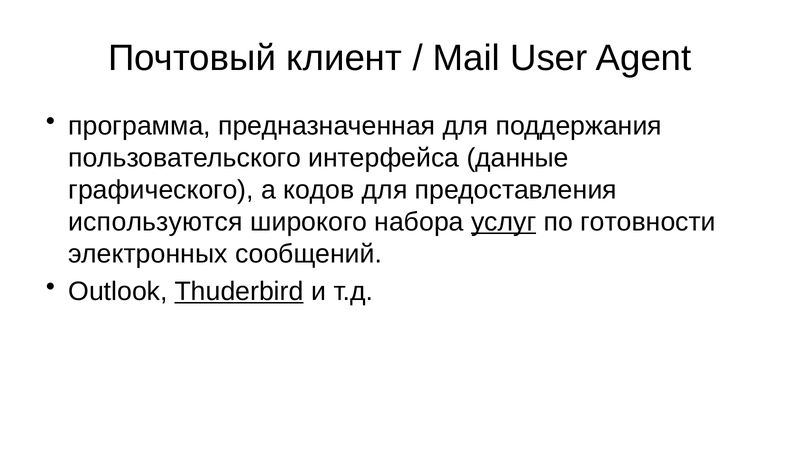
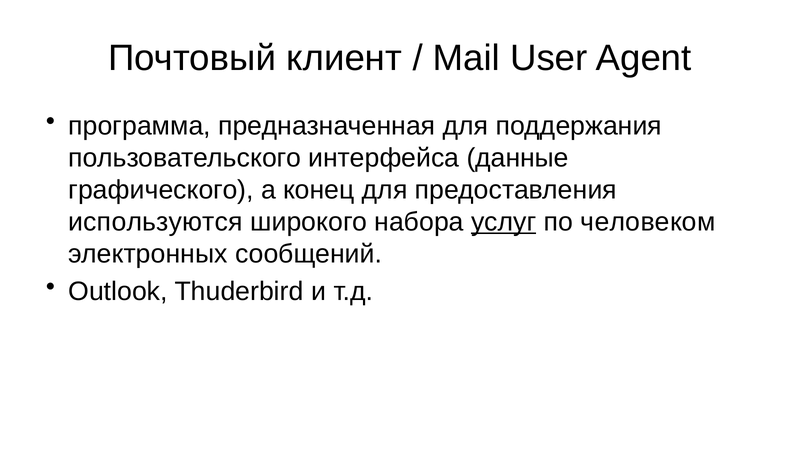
кодов: кодов -> конец
готовности: готовности -> человеком
Thuderbird underline: present -> none
